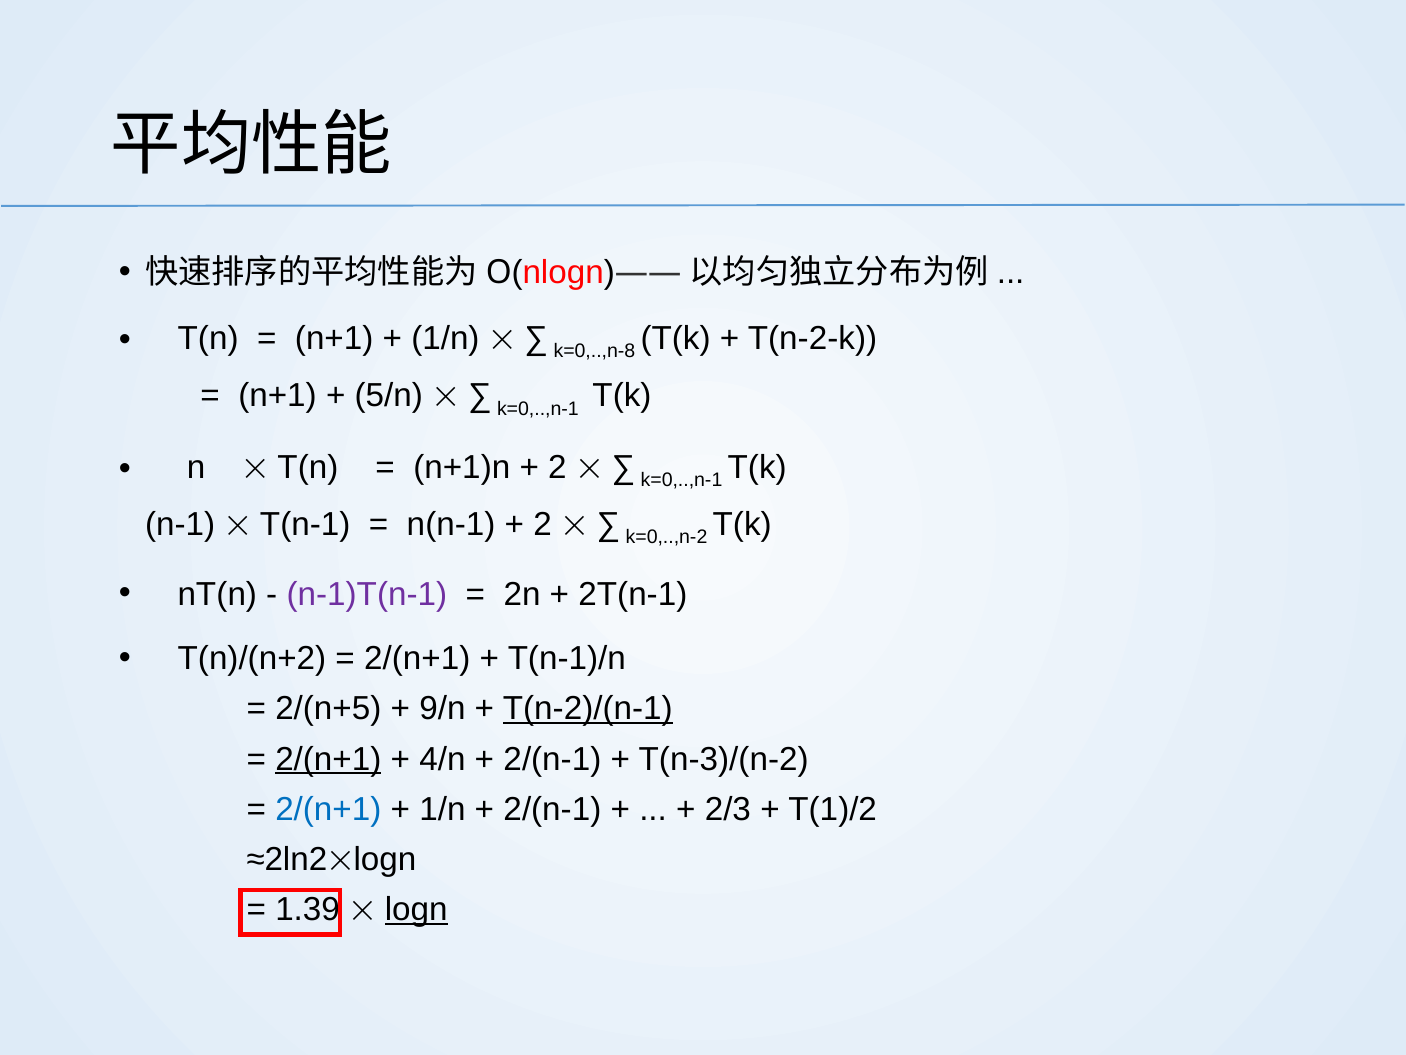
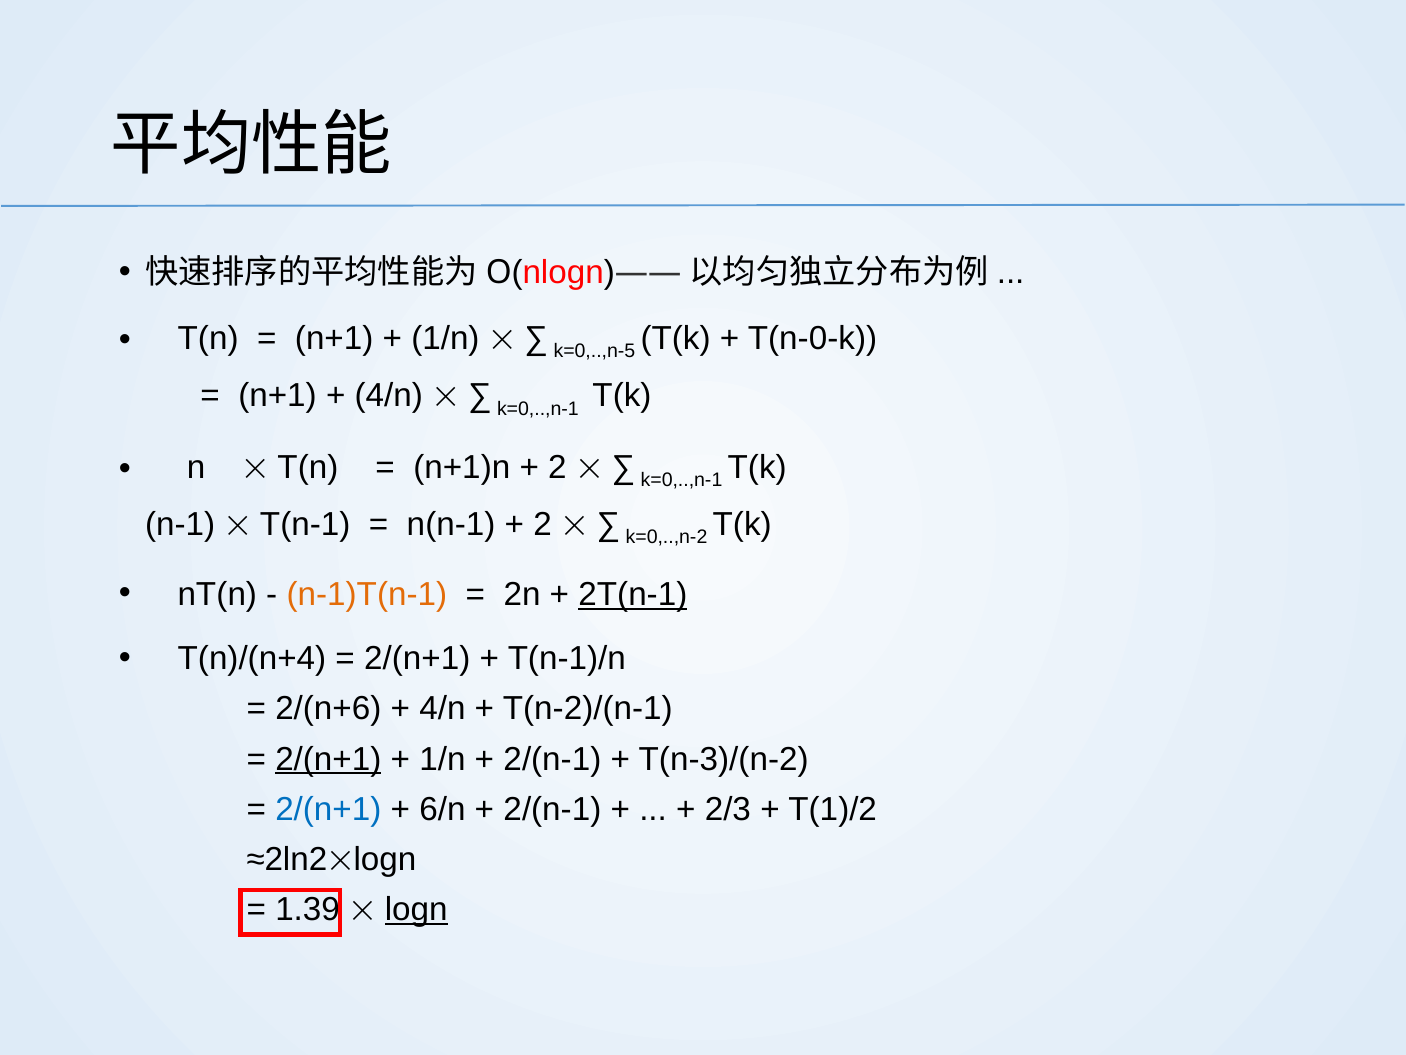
k=0,..,n-8: k=0,..,n-8 -> k=0,..,n-5
T(n-2-k: T(n-2-k -> T(n-0-k
5/n at (389, 396): 5/n -> 4/n
n-1)T(n-1 colour: purple -> orange
2T(n-1 underline: none -> present
T(n)/(n+2: T(n)/(n+2 -> T(n)/(n+4
2/(n+5: 2/(n+5 -> 2/(n+6
9/n at (442, 709): 9/n -> 4/n
T(n-2)/(n-1 underline: present -> none
4/n at (442, 759): 4/n -> 1/n
1/n at (442, 809): 1/n -> 6/n
